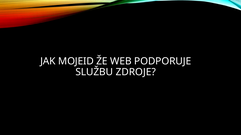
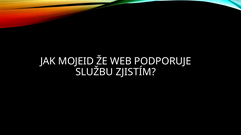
ZDROJE: ZDROJE -> ZJISTÍM
